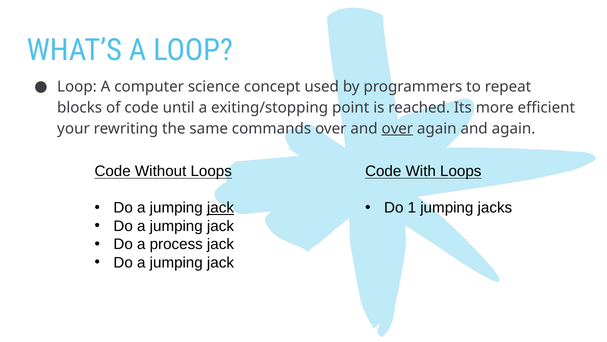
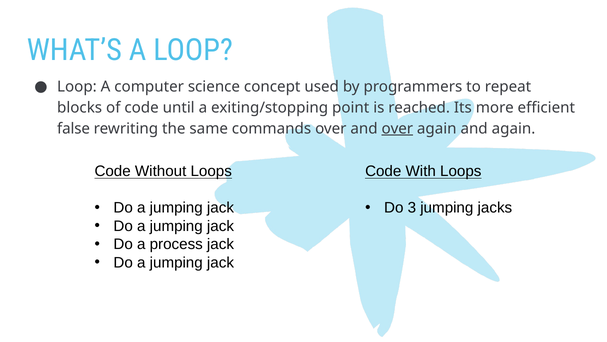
your: your -> false
jack at (220, 208) underline: present -> none
1: 1 -> 3
